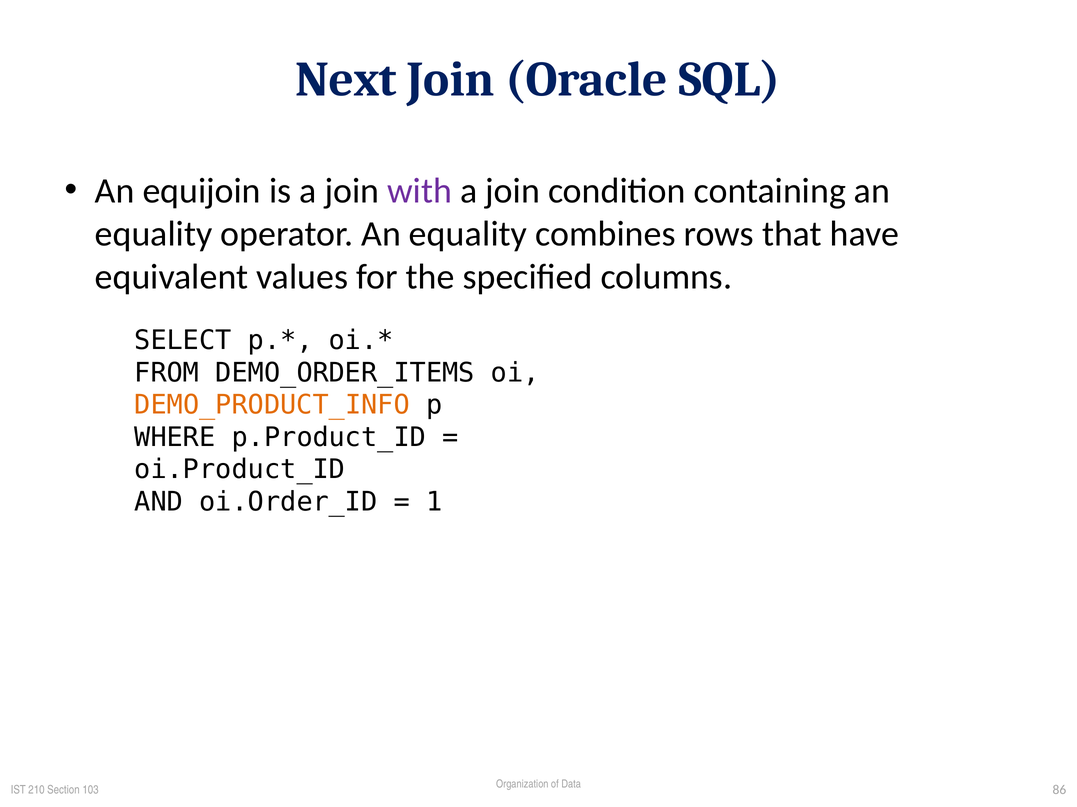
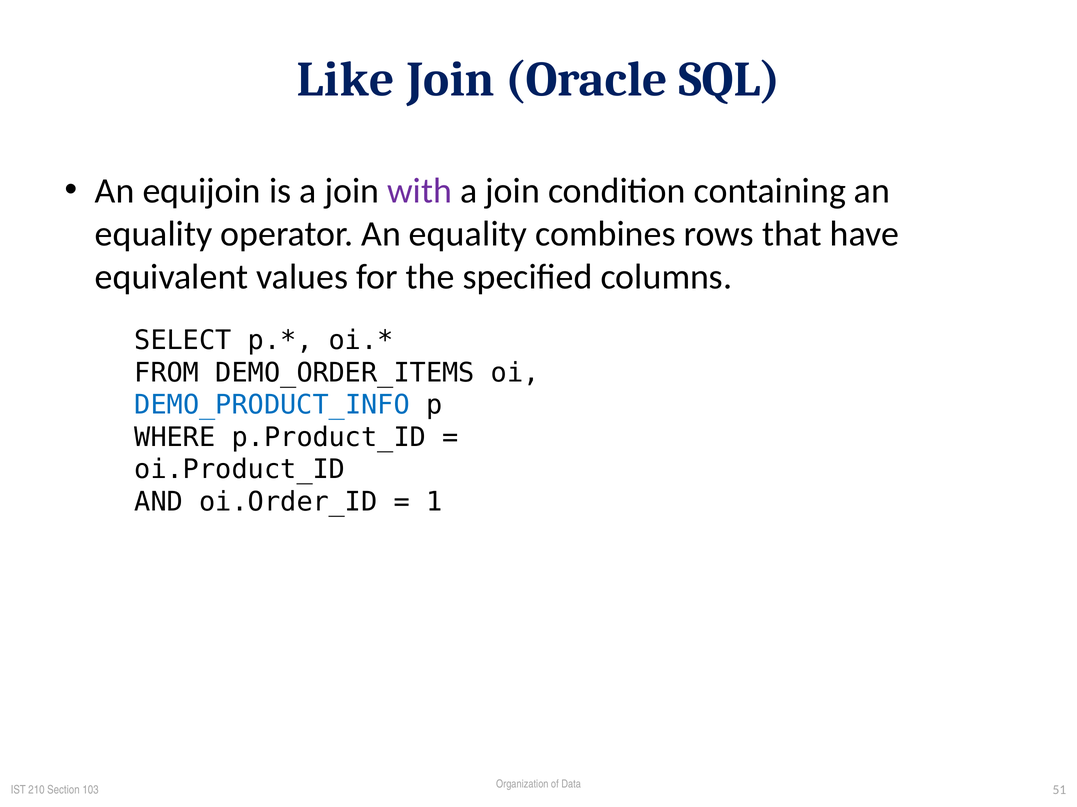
Next: Next -> Like
DEMO_PRODUCT_INFO colour: orange -> blue
86: 86 -> 51
